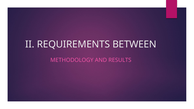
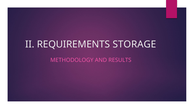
BETWEEN: BETWEEN -> STORAGE
